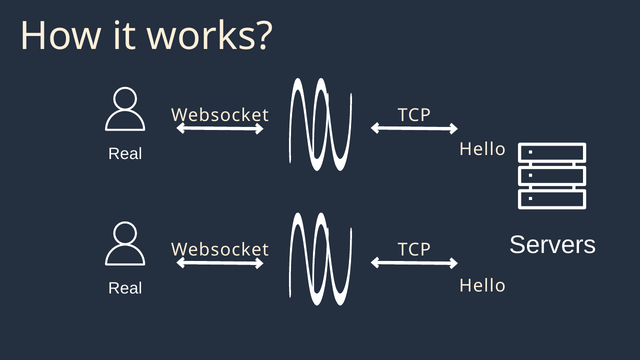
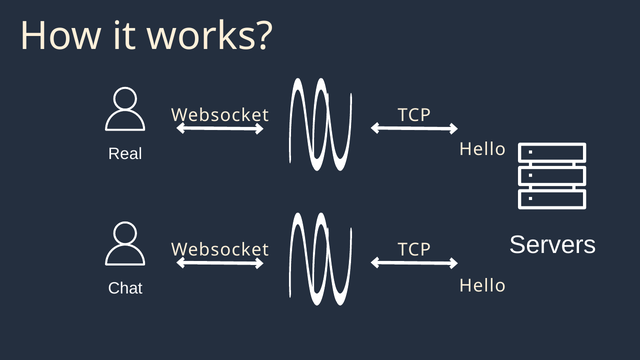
Real at (125, 289): Real -> Chat
